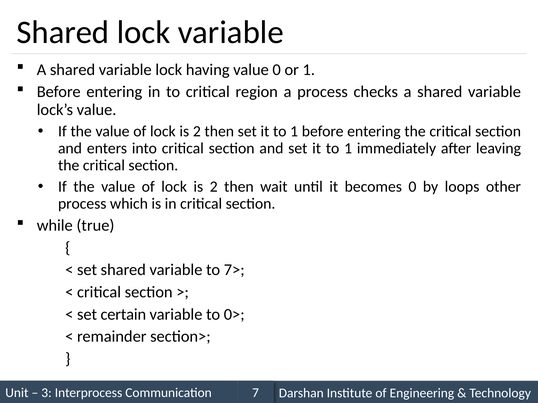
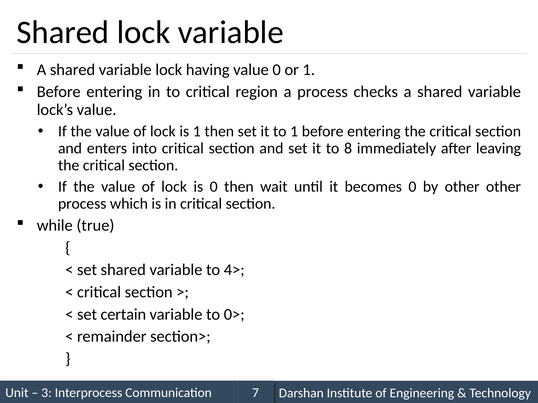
2 at (197, 132): 2 -> 1
1 at (348, 149): 1 -> 8
2 at (214, 187): 2 -> 0
by loops: loops -> other
7>: 7> -> 4>
